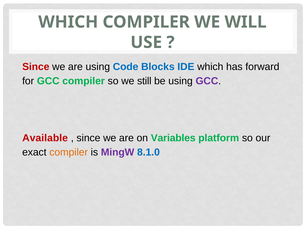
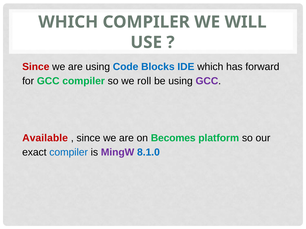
still: still -> roll
Variables: Variables -> Becomes
compiler at (69, 153) colour: orange -> blue
